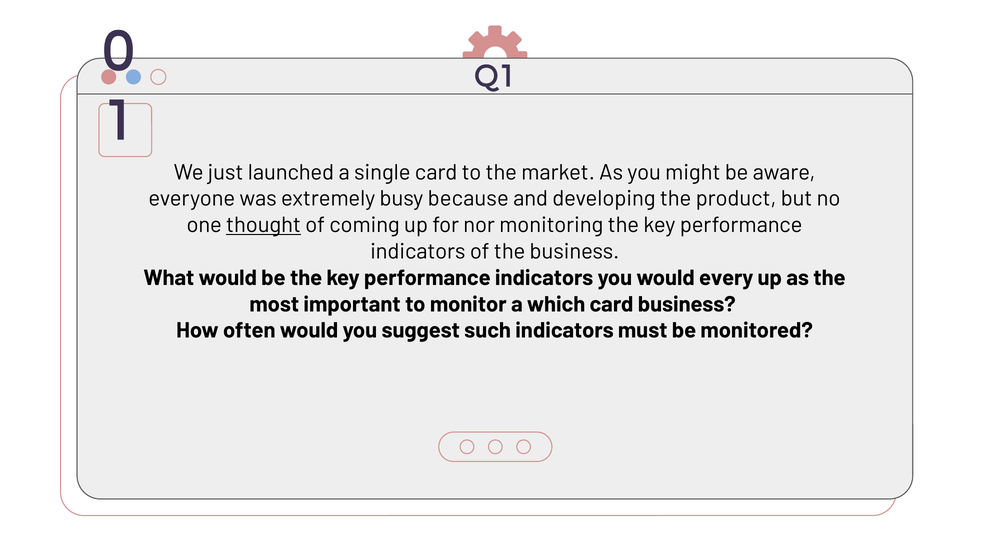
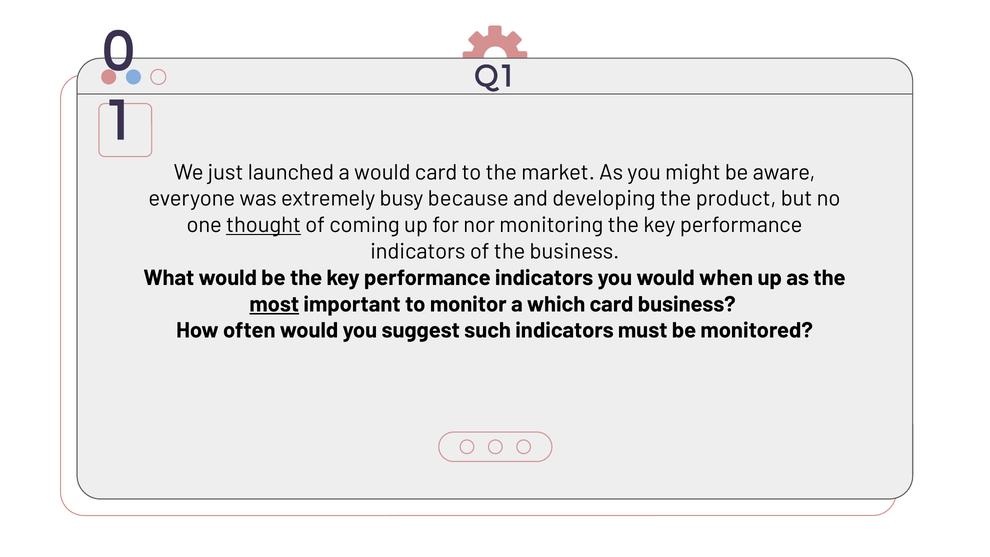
a single: single -> would
every: every -> when
most underline: none -> present
